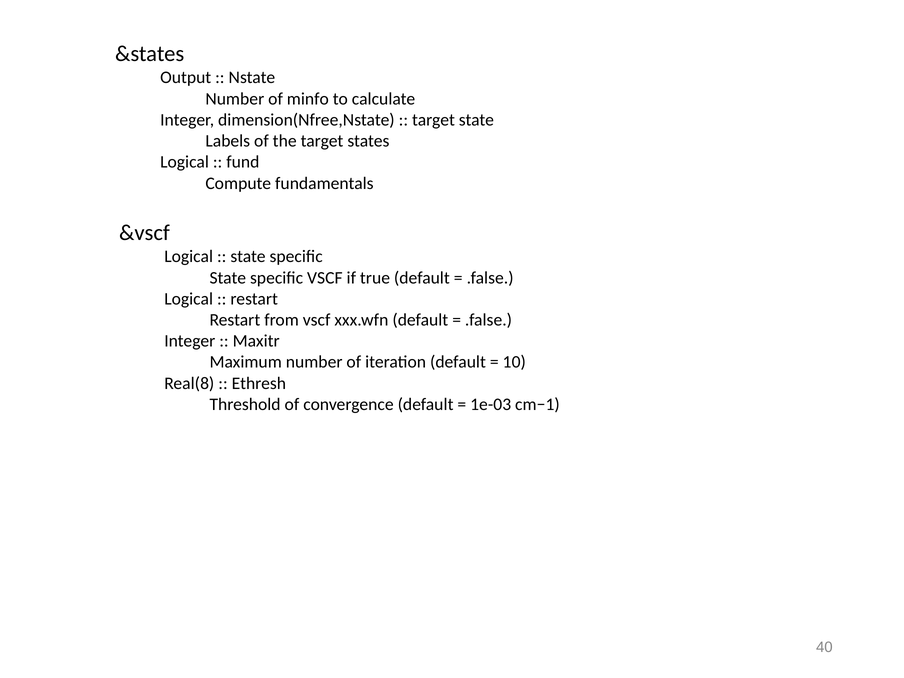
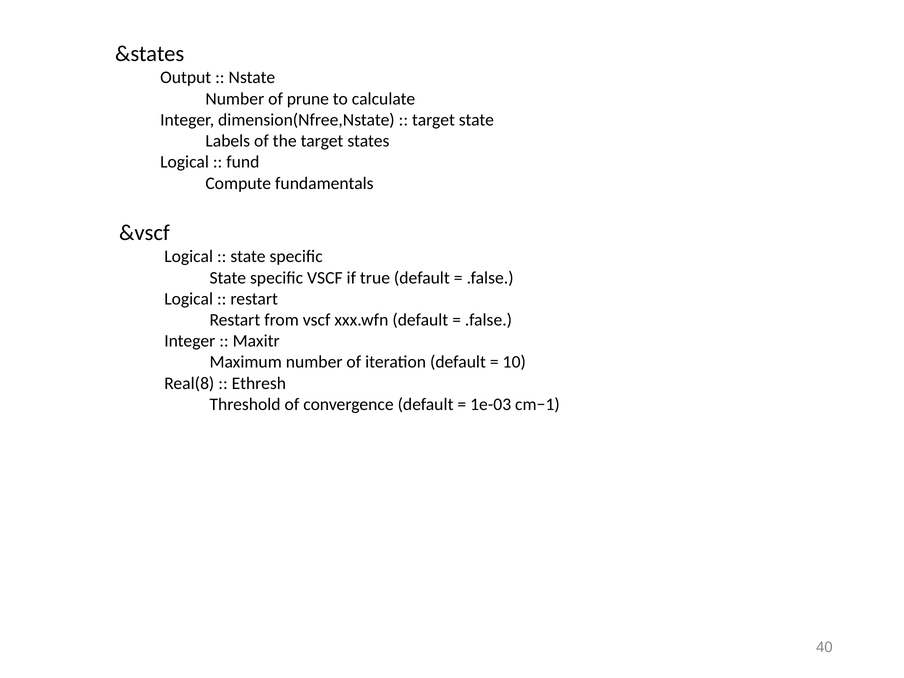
minfo: minfo -> prune
